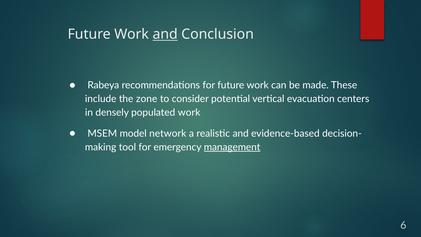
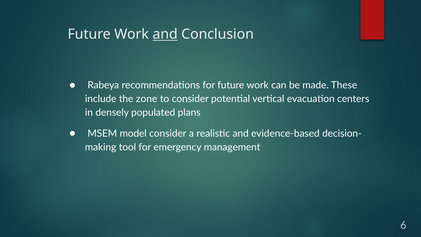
populated work: work -> plans
model network: network -> consider
management underline: present -> none
